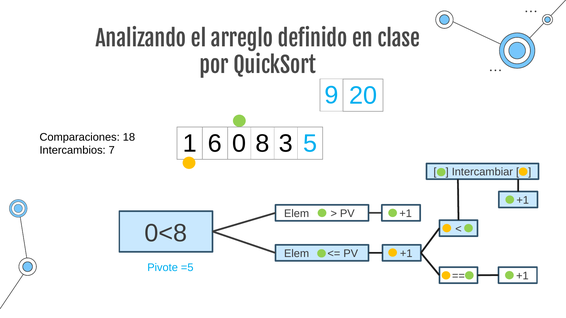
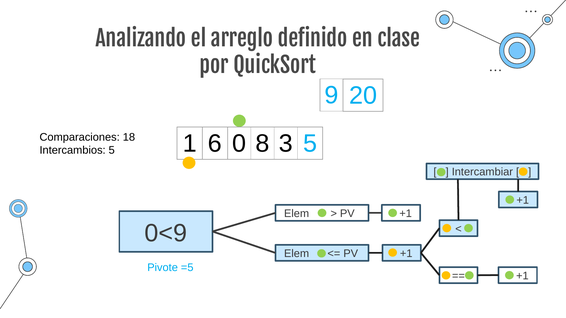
Intercambios 7: 7 -> 5
0<8: 0<8 -> 0<9
